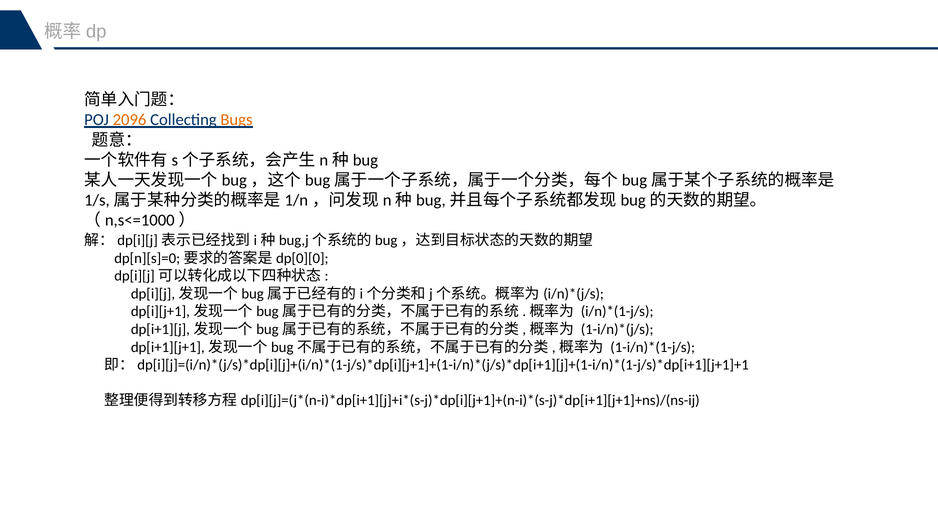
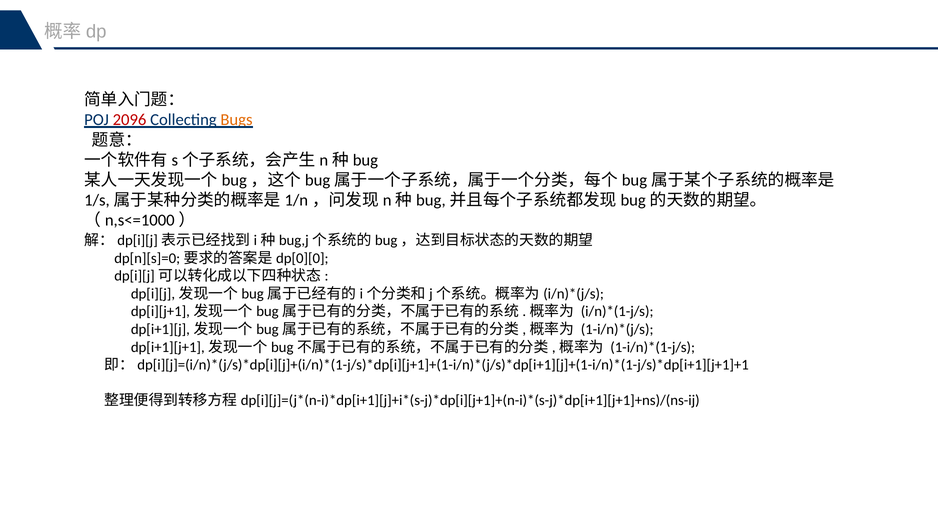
2096 colour: orange -> red
